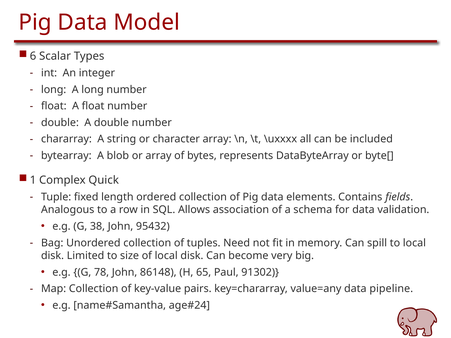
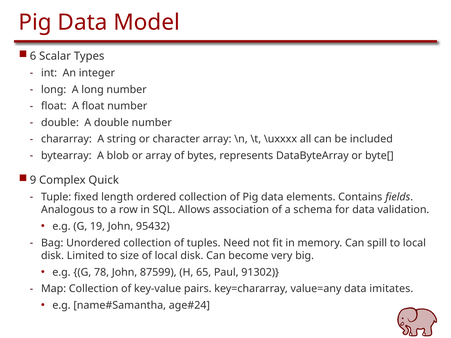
1: 1 -> 9
38: 38 -> 19
86148: 86148 -> 87599
pipeline: pipeline -> imitates
